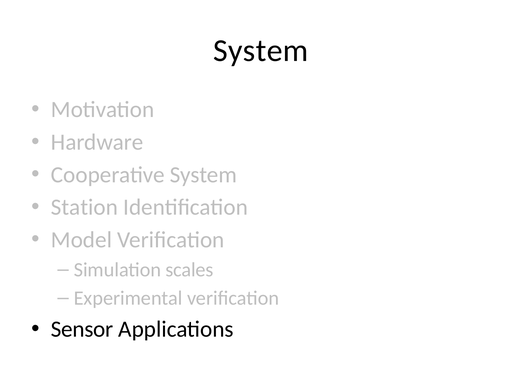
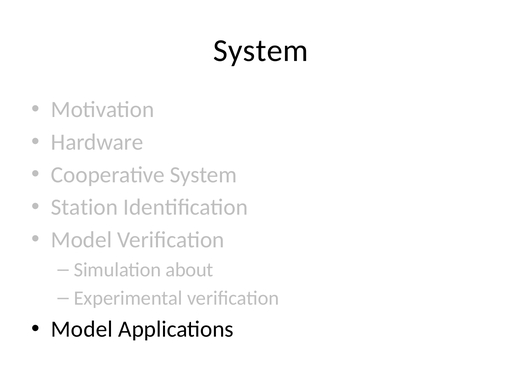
scales: scales -> about
Sensor at (82, 329): Sensor -> Model
